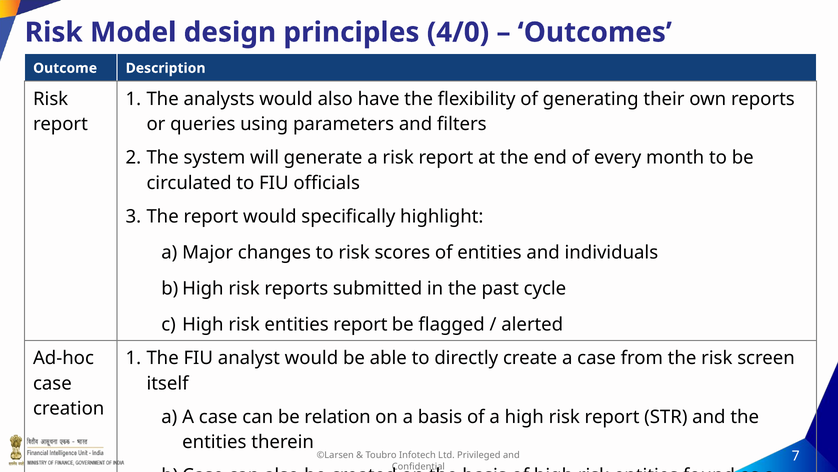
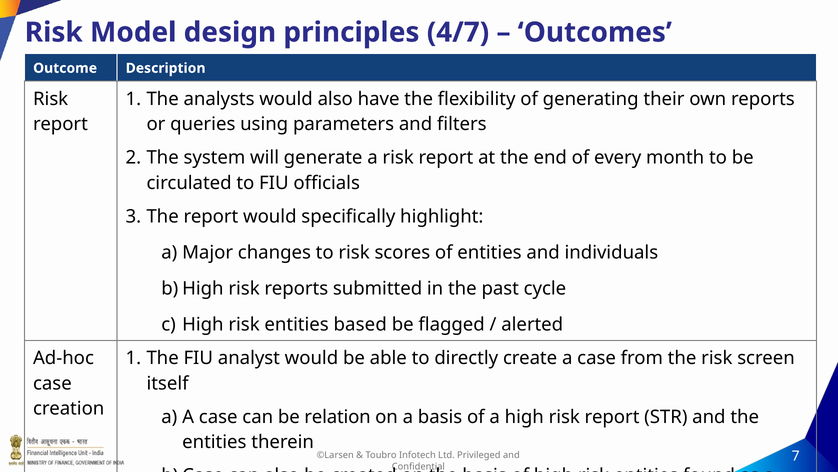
4/0: 4/0 -> 4/7
entities report: report -> based
